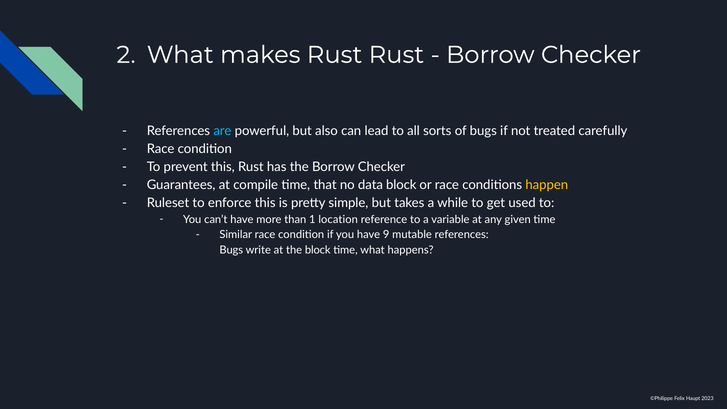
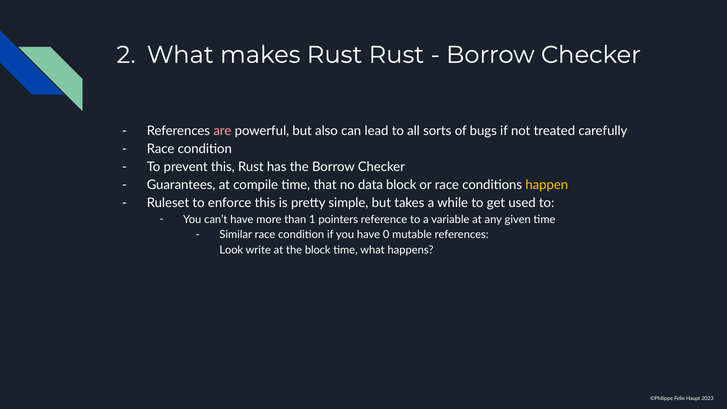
are colour: light blue -> pink
location: location -> pointers
9: 9 -> 0
Bugs at (231, 250): Bugs -> Look
